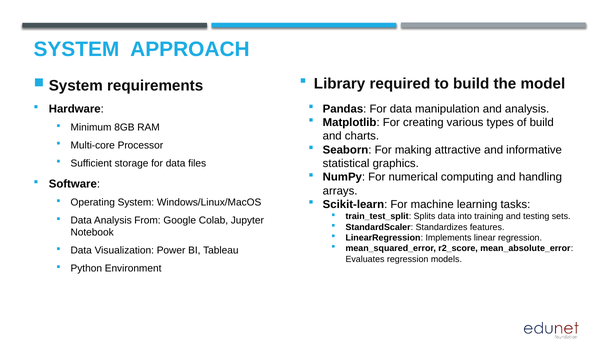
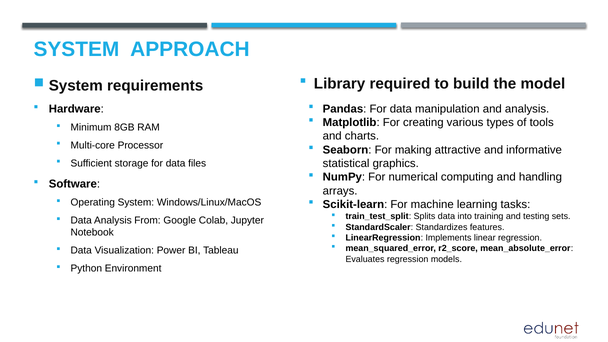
of build: build -> tools
